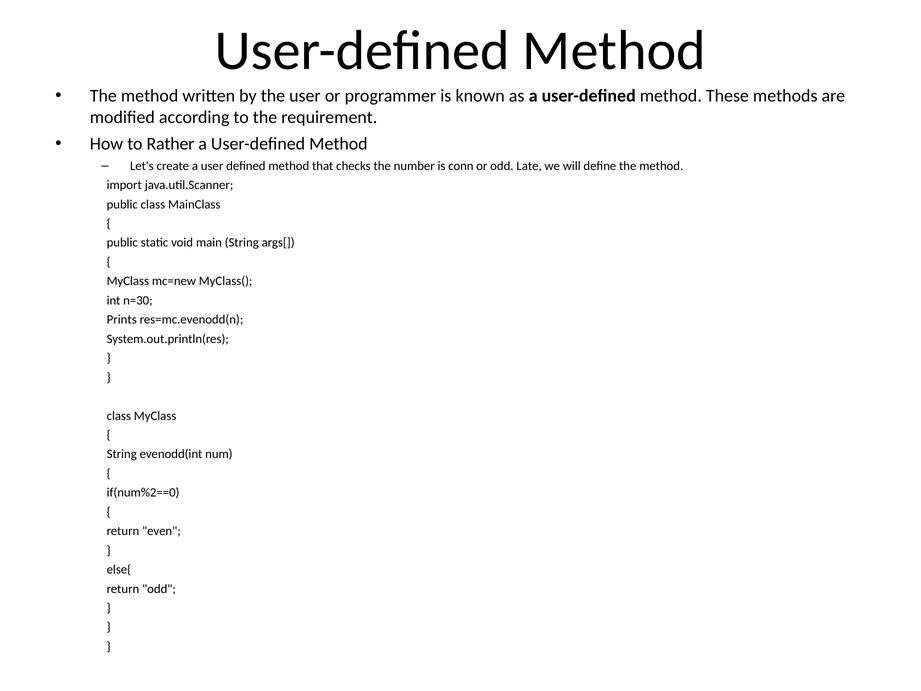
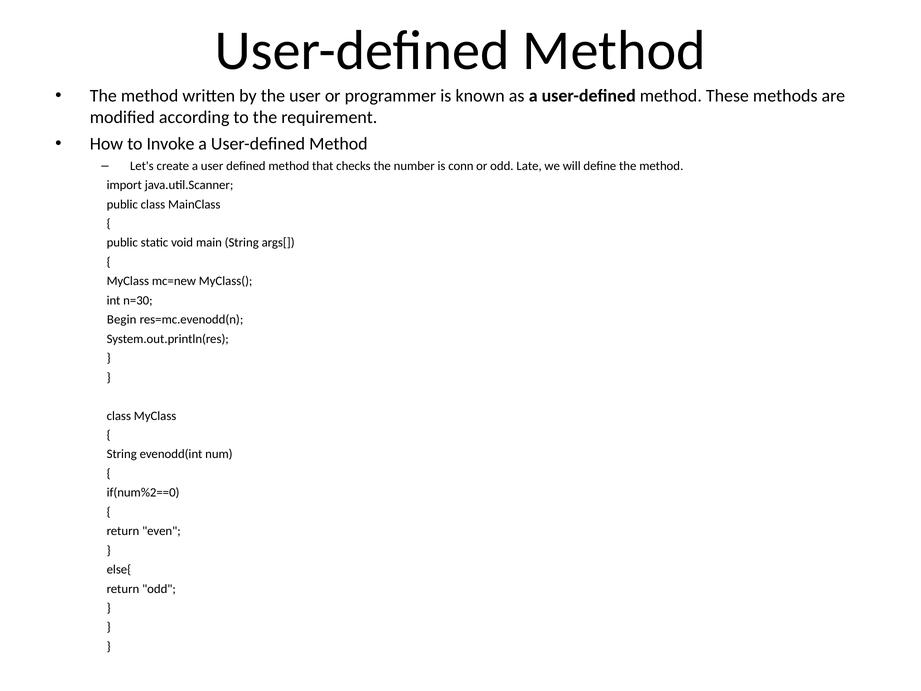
Rather: Rather -> Invoke
Prints: Prints -> Begin
